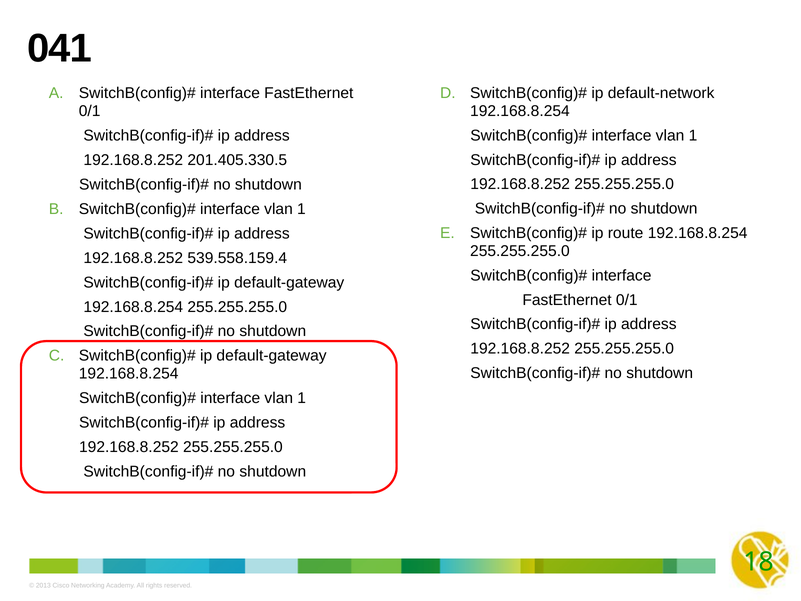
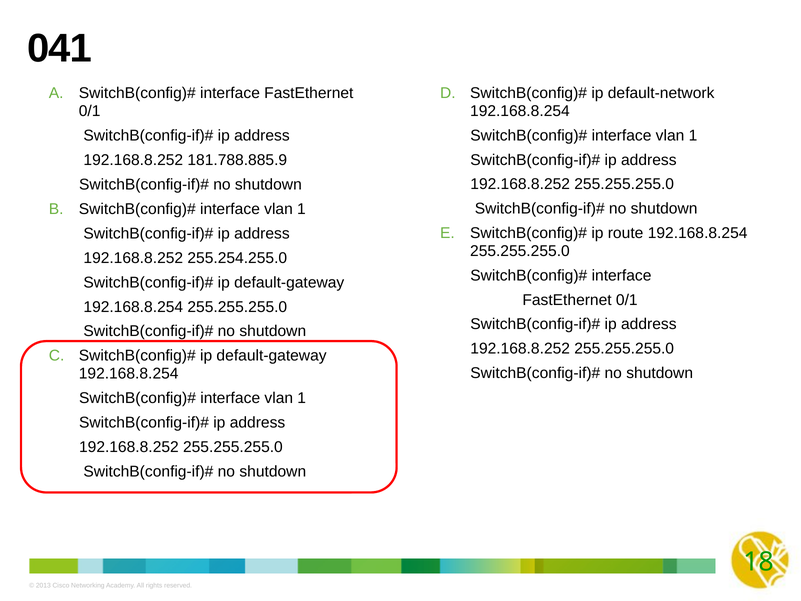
201.405.330.5: 201.405.330.5 -> 181.788.885.9
539.558.159.4: 539.558.159.4 -> 255.254.255.0
